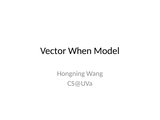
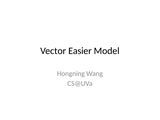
When: When -> Easier
